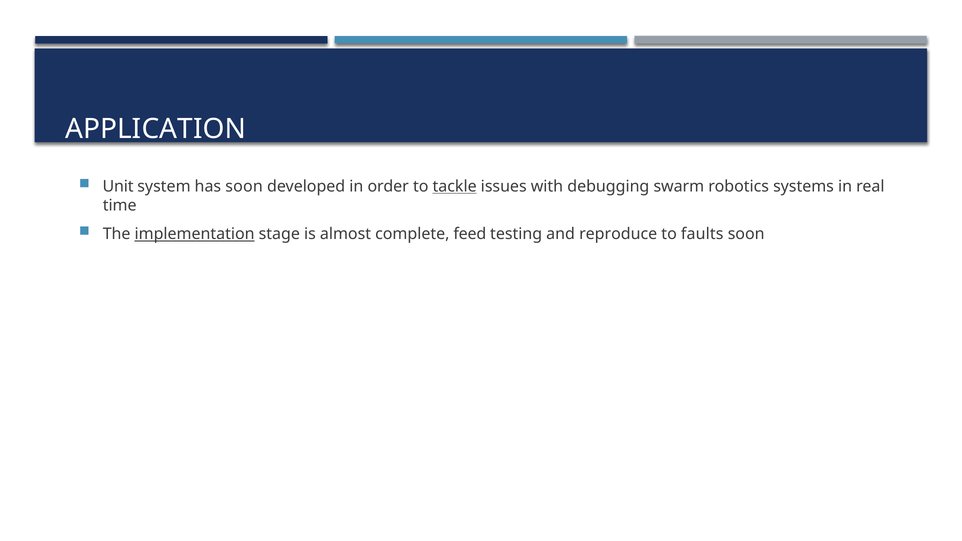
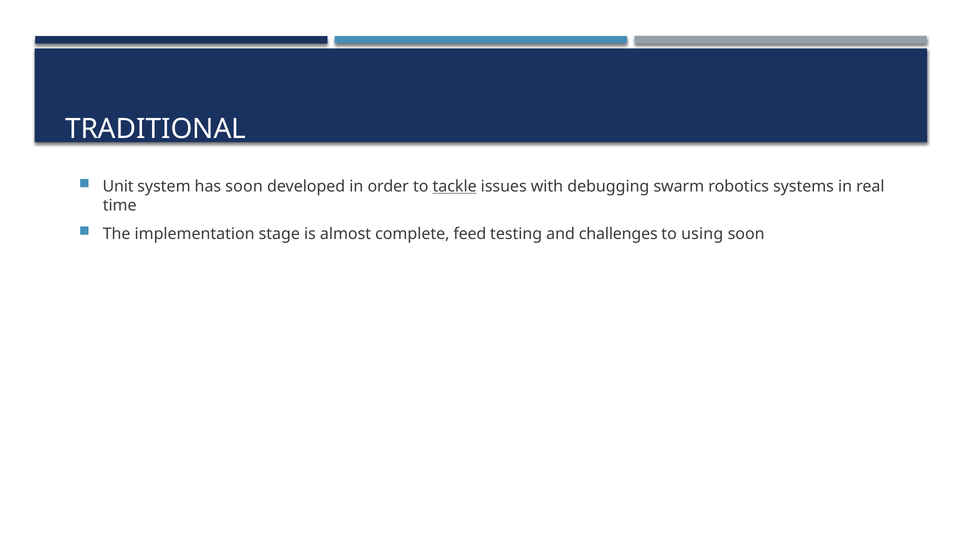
APPLICATION: APPLICATION -> TRADITIONAL
implementation underline: present -> none
reproduce: reproduce -> challenges
faults: faults -> using
